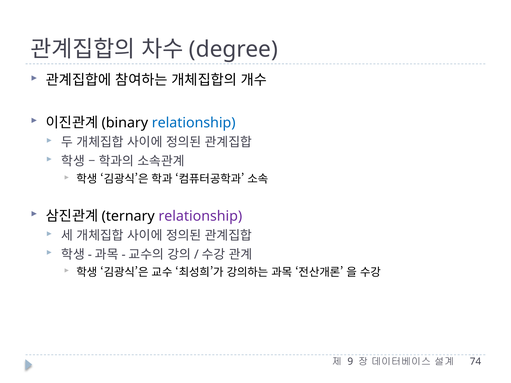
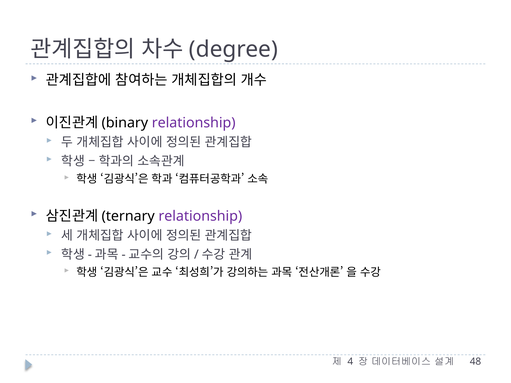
relationship at (194, 123) colour: blue -> purple
9: 9 -> 4
74: 74 -> 48
